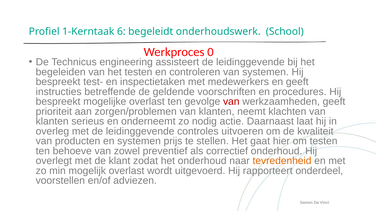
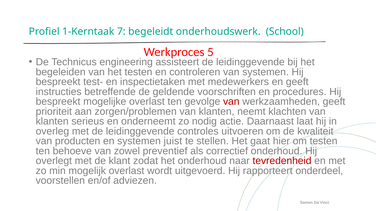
6: 6 -> 7
0: 0 -> 5
prijs: prijs -> juist
tevredenheid colour: orange -> red
